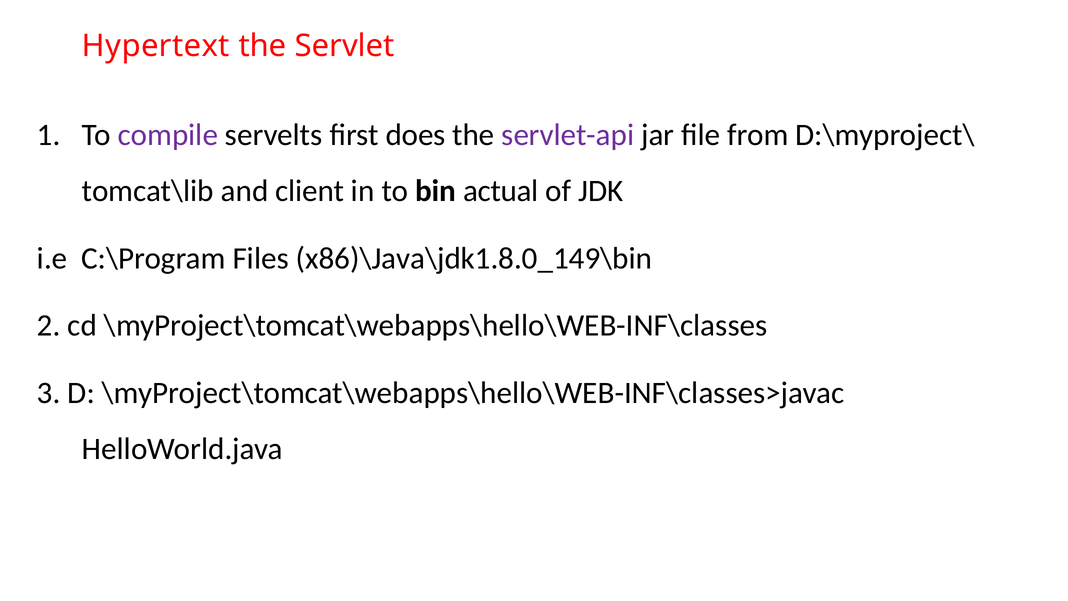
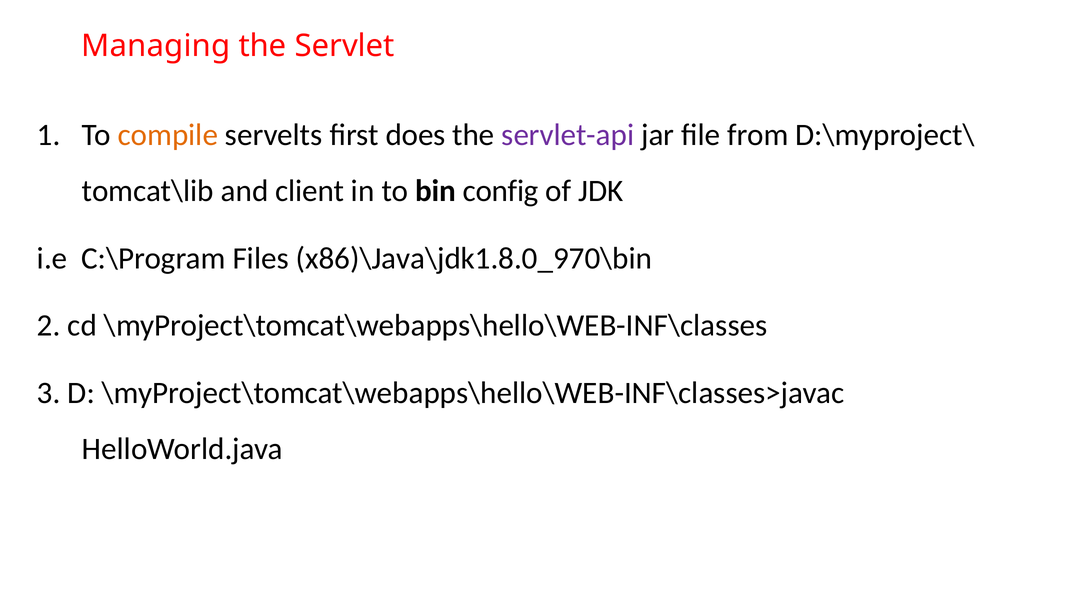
Hypertext: Hypertext -> Managing
compile colour: purple -> orange
actual: actual -> config
x86)\Java\jdk1.8.0_149\bin: x86)\Java\jdk1.8.0_149\bin -> x86)\Java\jdk1.8.0_970\bin
